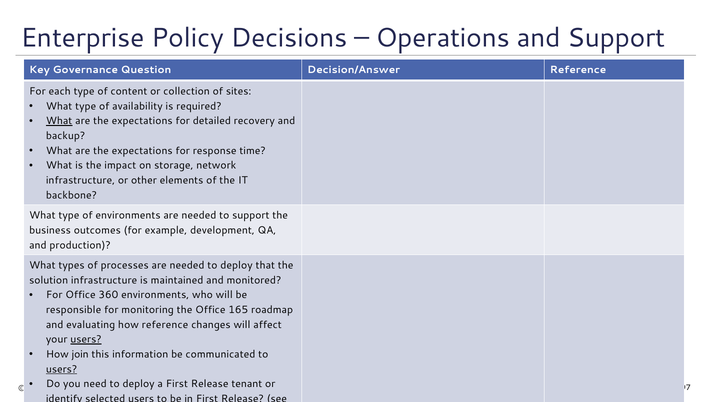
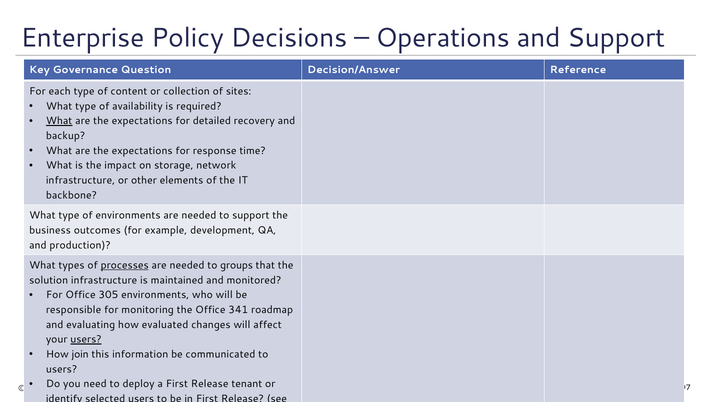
processes underline: none -> present
needed to deploy: deploy -> groups
360: 360 -> 305
165: 165 -> 341
how reference: reference -> evaluated
users at (62, 369) underline: present -> none
